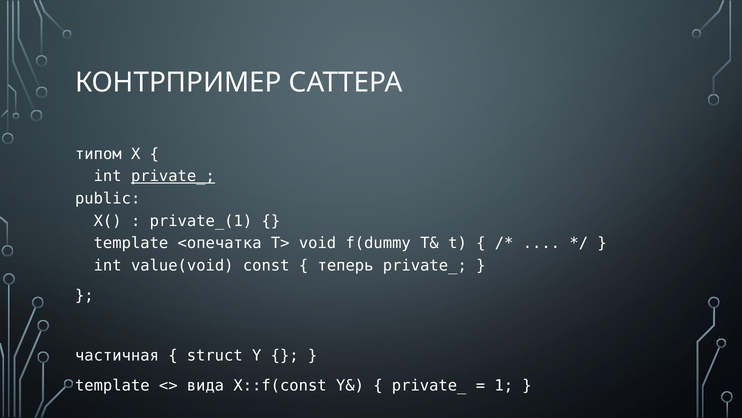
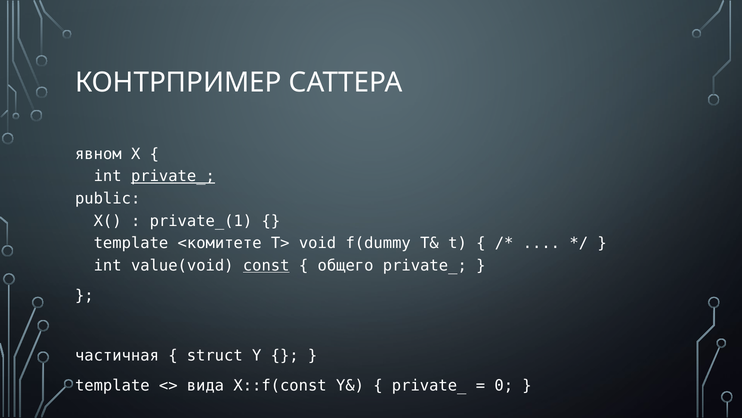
типом: типом -> явном
<опечатка: <опечатка -> <комитете
const underline: none -> present
теперь: теперь -> общего
1: 1 -> 0
